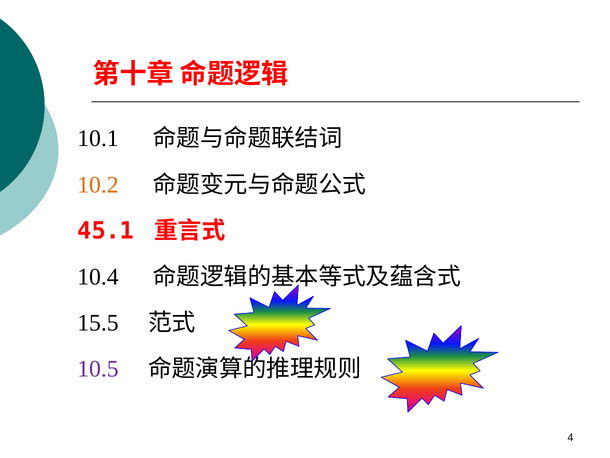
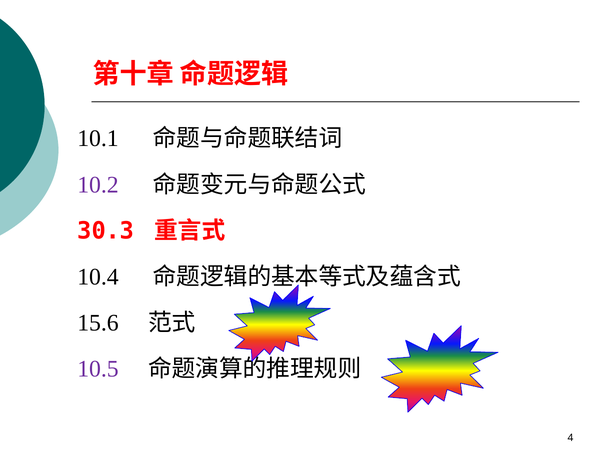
10.2 colour: orange -> purple
45.1: 45.1 -> 30.3
15.5: 15.5 -> 15.6
